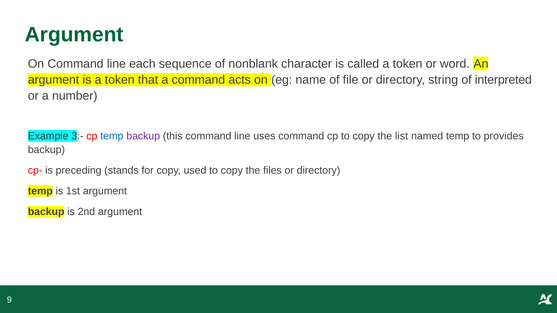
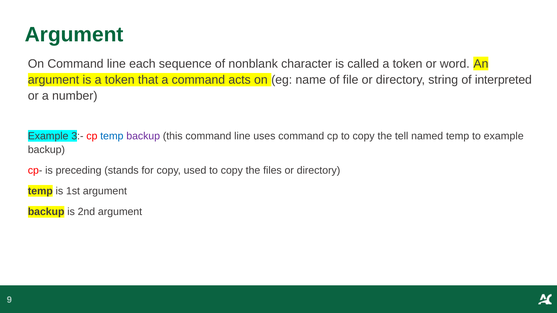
list: list -> tell
to provides: provides -> example
